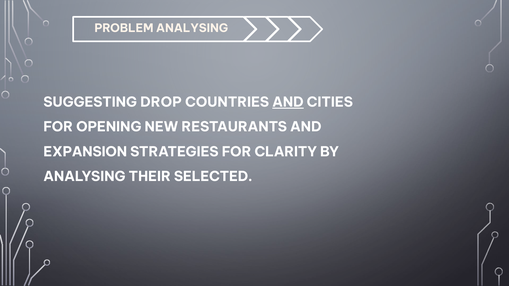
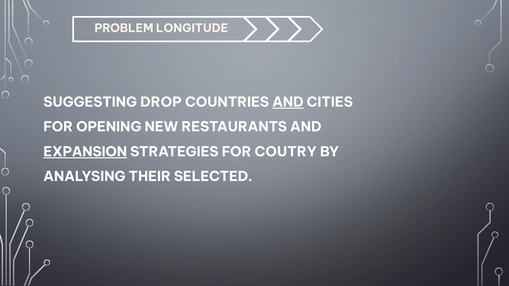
PROBLEM ANALYSING: ANALYSING -> LONGITUDE
EXPANSION underline: none -> present
CLARITY: CLARITY -> COUTRY
